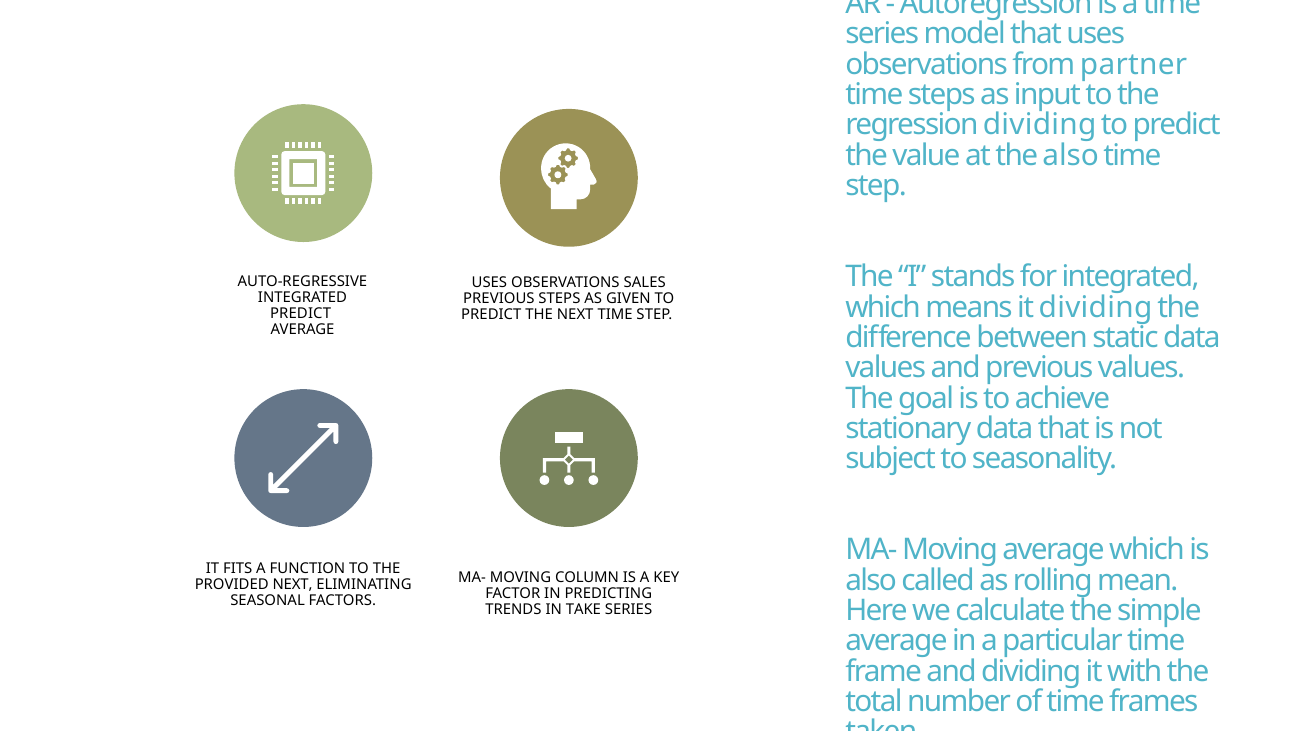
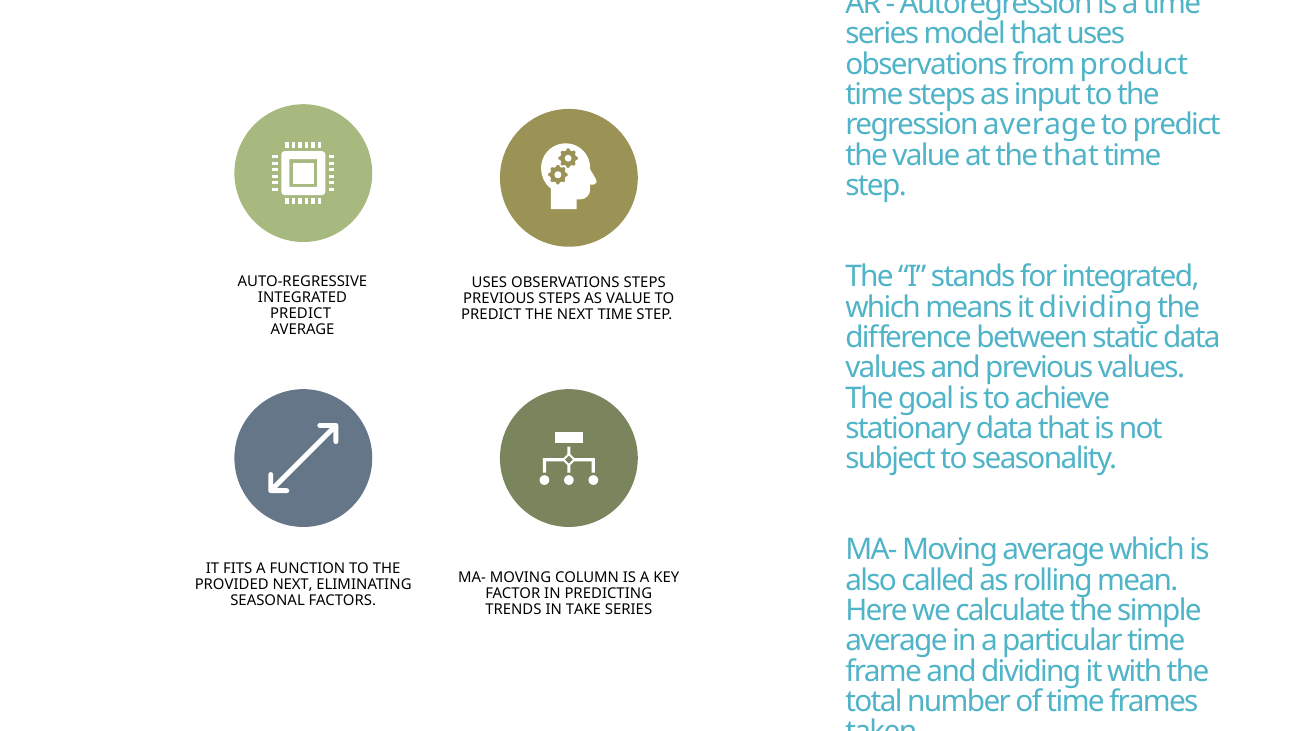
partner: partner -> product
regression dividing: dividing -> average
the also: also -> that
OBSERVATIONS SALES: SALES -> STEPS
AS GIVEN: GIVEN -> VALUE
